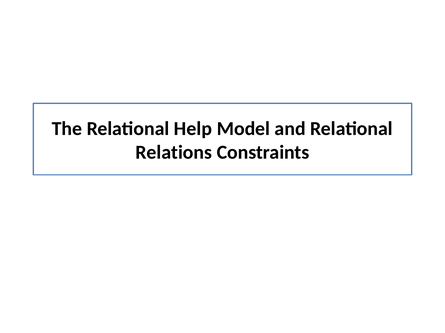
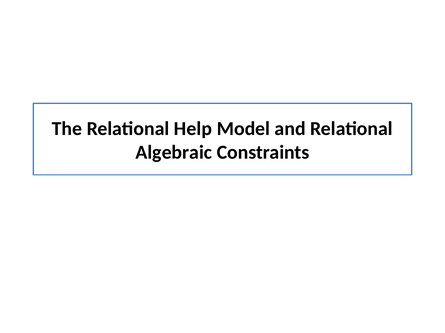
Relations: Relations -> Algebraic
